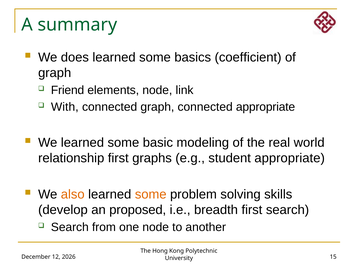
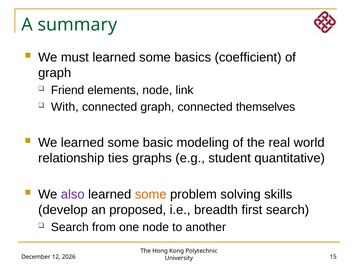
does: does -> must
connected appropriate: appropriate -> themselves
relationship first: first -> ties
student appropriate: appropriate -> quantitative
also colour: orange -> purple
